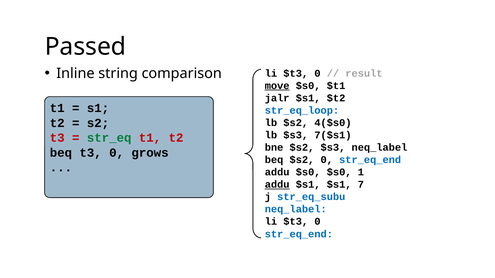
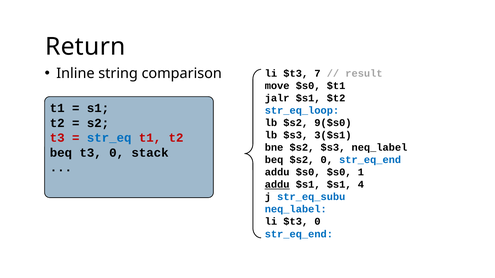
Passed: Passed -> Return
0 at (317, 73): 0 -> 7
move underline: present -> none
4($s0: 4($s0 -> 9($s0
7($s1: 7($s1 -> 3($s1
str_eq colour: green -> blue
grows: grows -> stack
7: 7 -> 4
